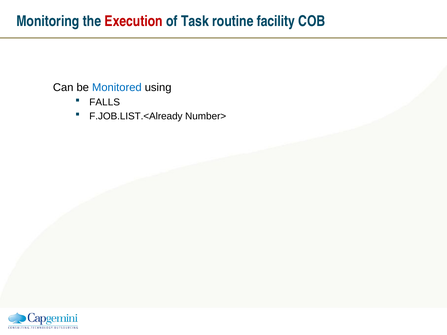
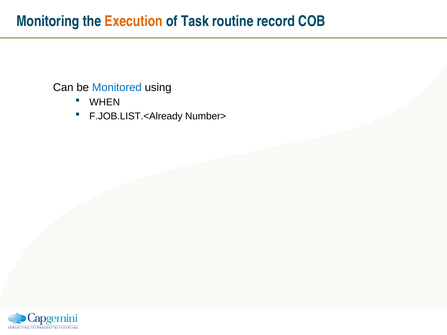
Execution colour: red -> orange
facility: facility -> record
FALLS: FALLS -> WHEN
